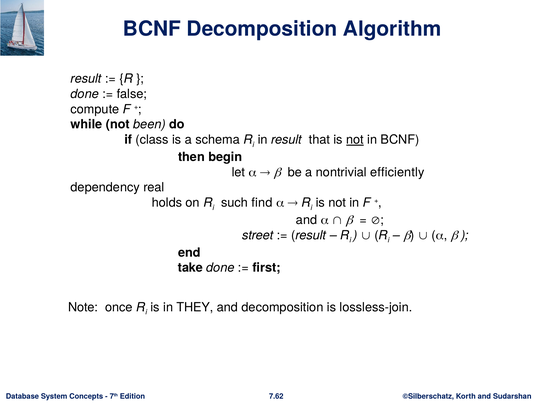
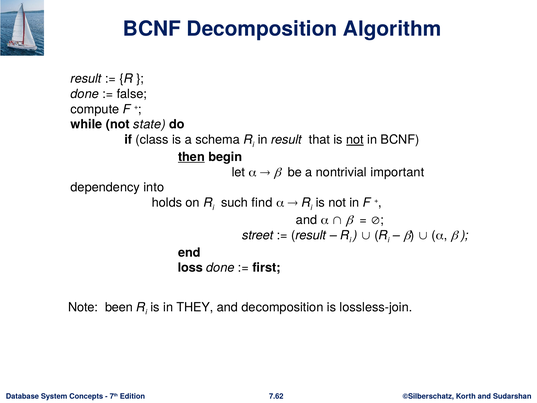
been: been -> state
then underline: none -> present
efficiently: efficiently -> important
real: real -> into
take: take -> loss
once: once -> been
